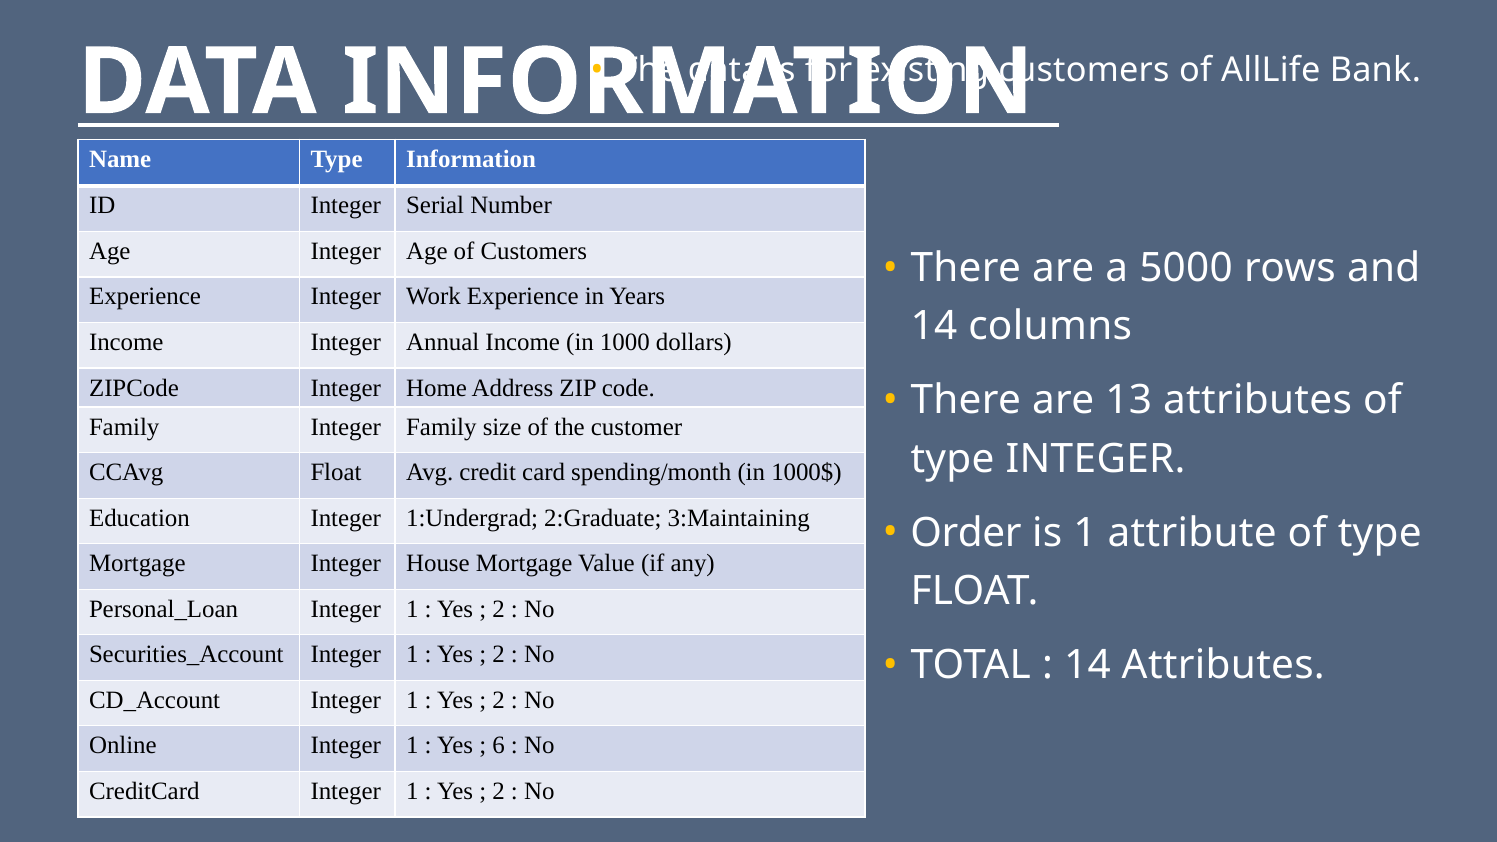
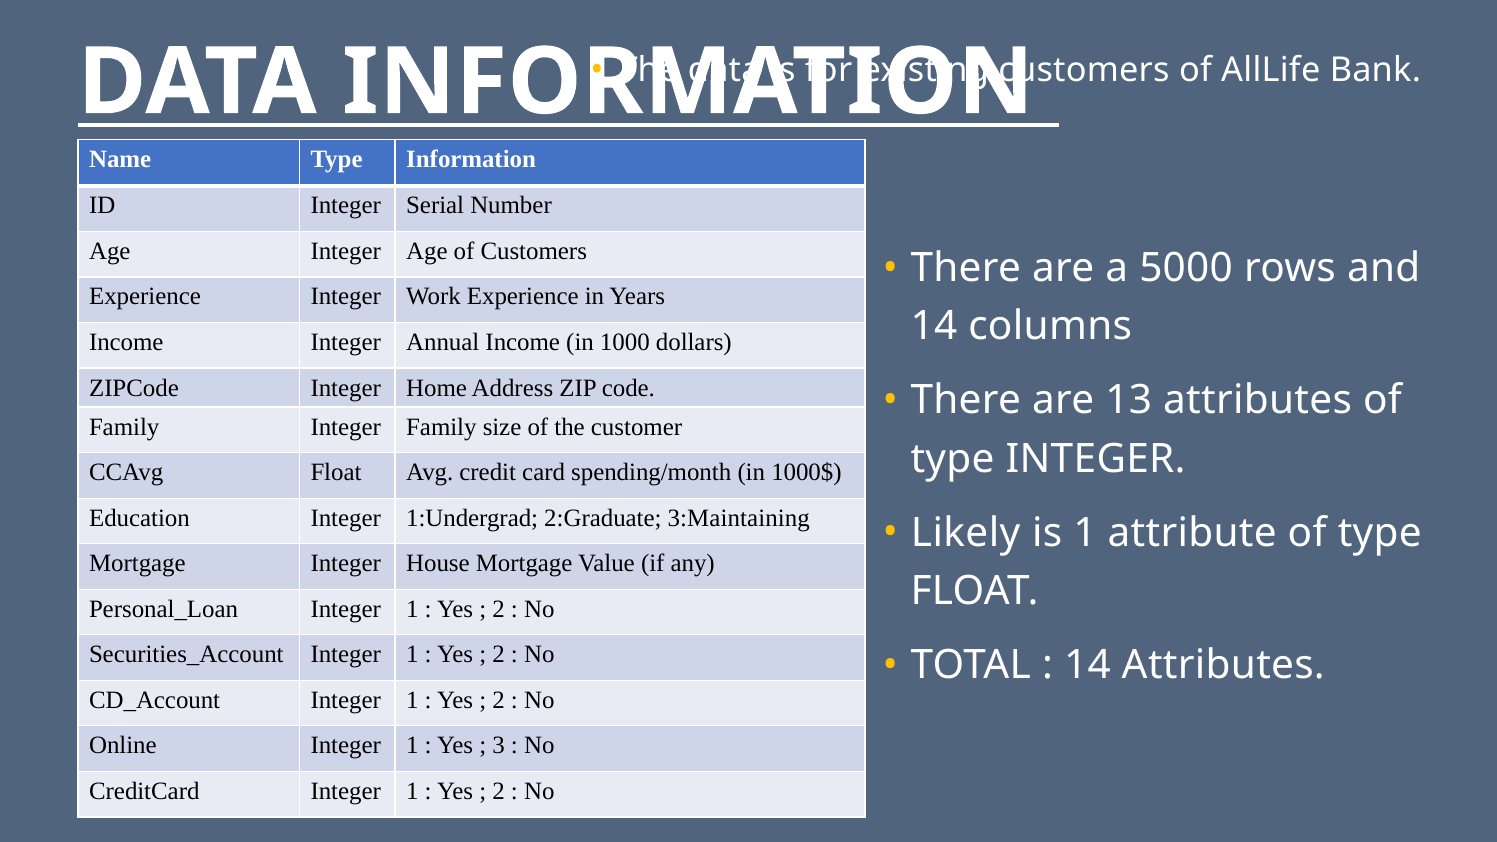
Order: Order -> Likely
6: 6 -> 3
